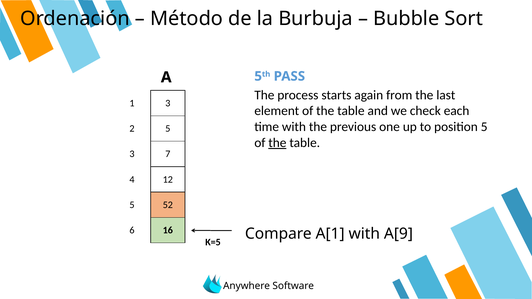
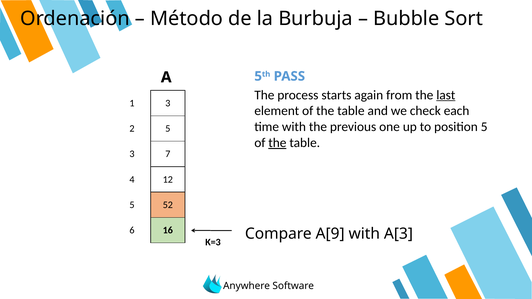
last underline: none -> present
A[1: A[1 -> A[9
A[9: A[9 -> A[3
Κ=5: Κ=5 -> Κ=3
